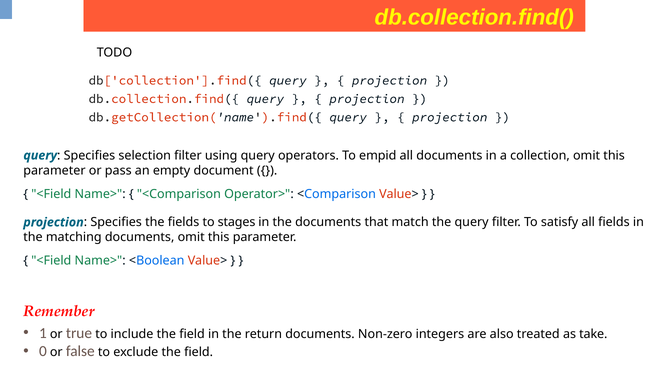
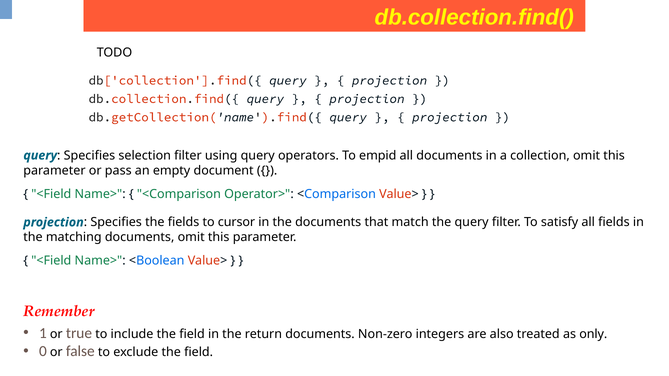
stages: stages -> cursor
take: take -> only
